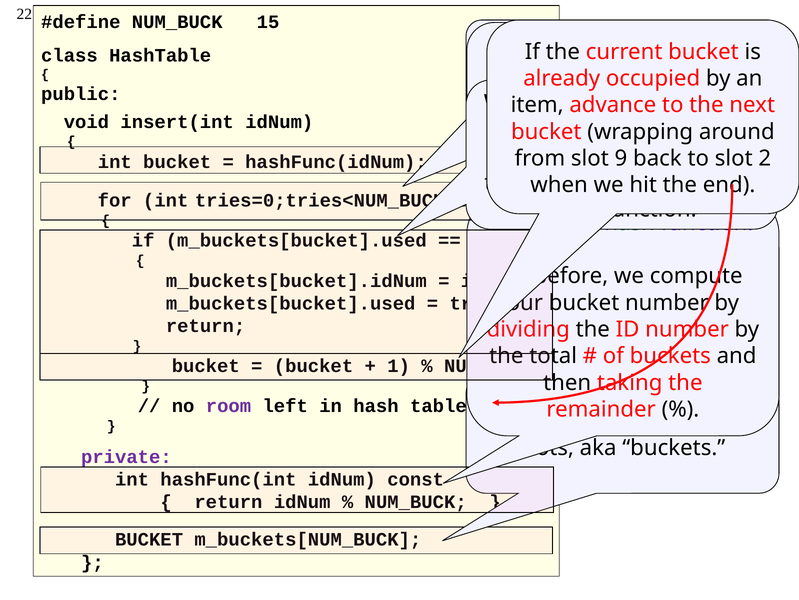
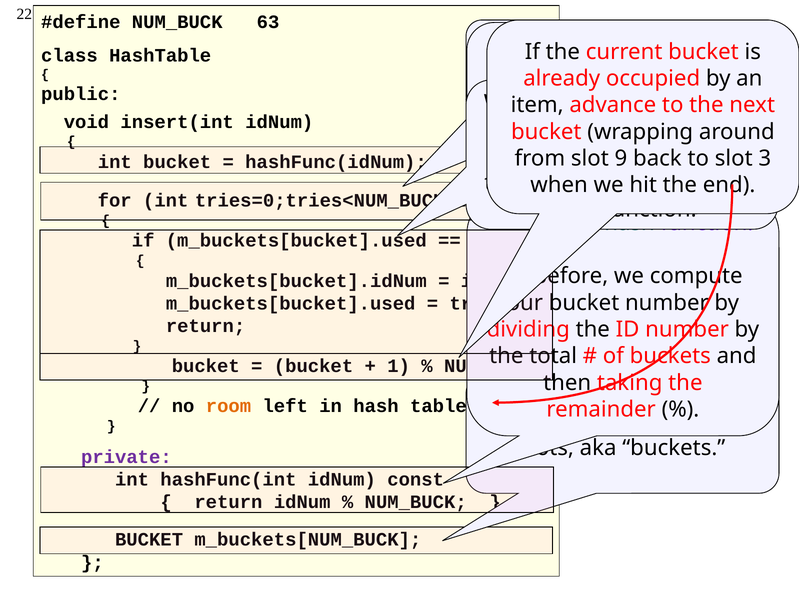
15: 15 -> 63
2: 2 -> 3
room colour: purple -> orange
